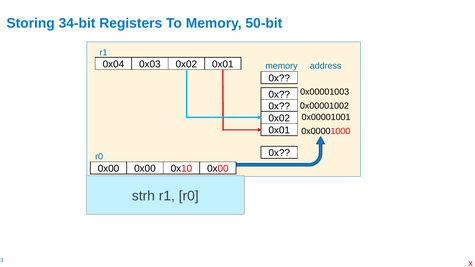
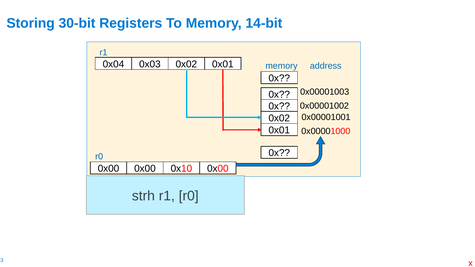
34-bit: 34-bit -> 30-bit
50-bit: 50-bit -> 14-bit
